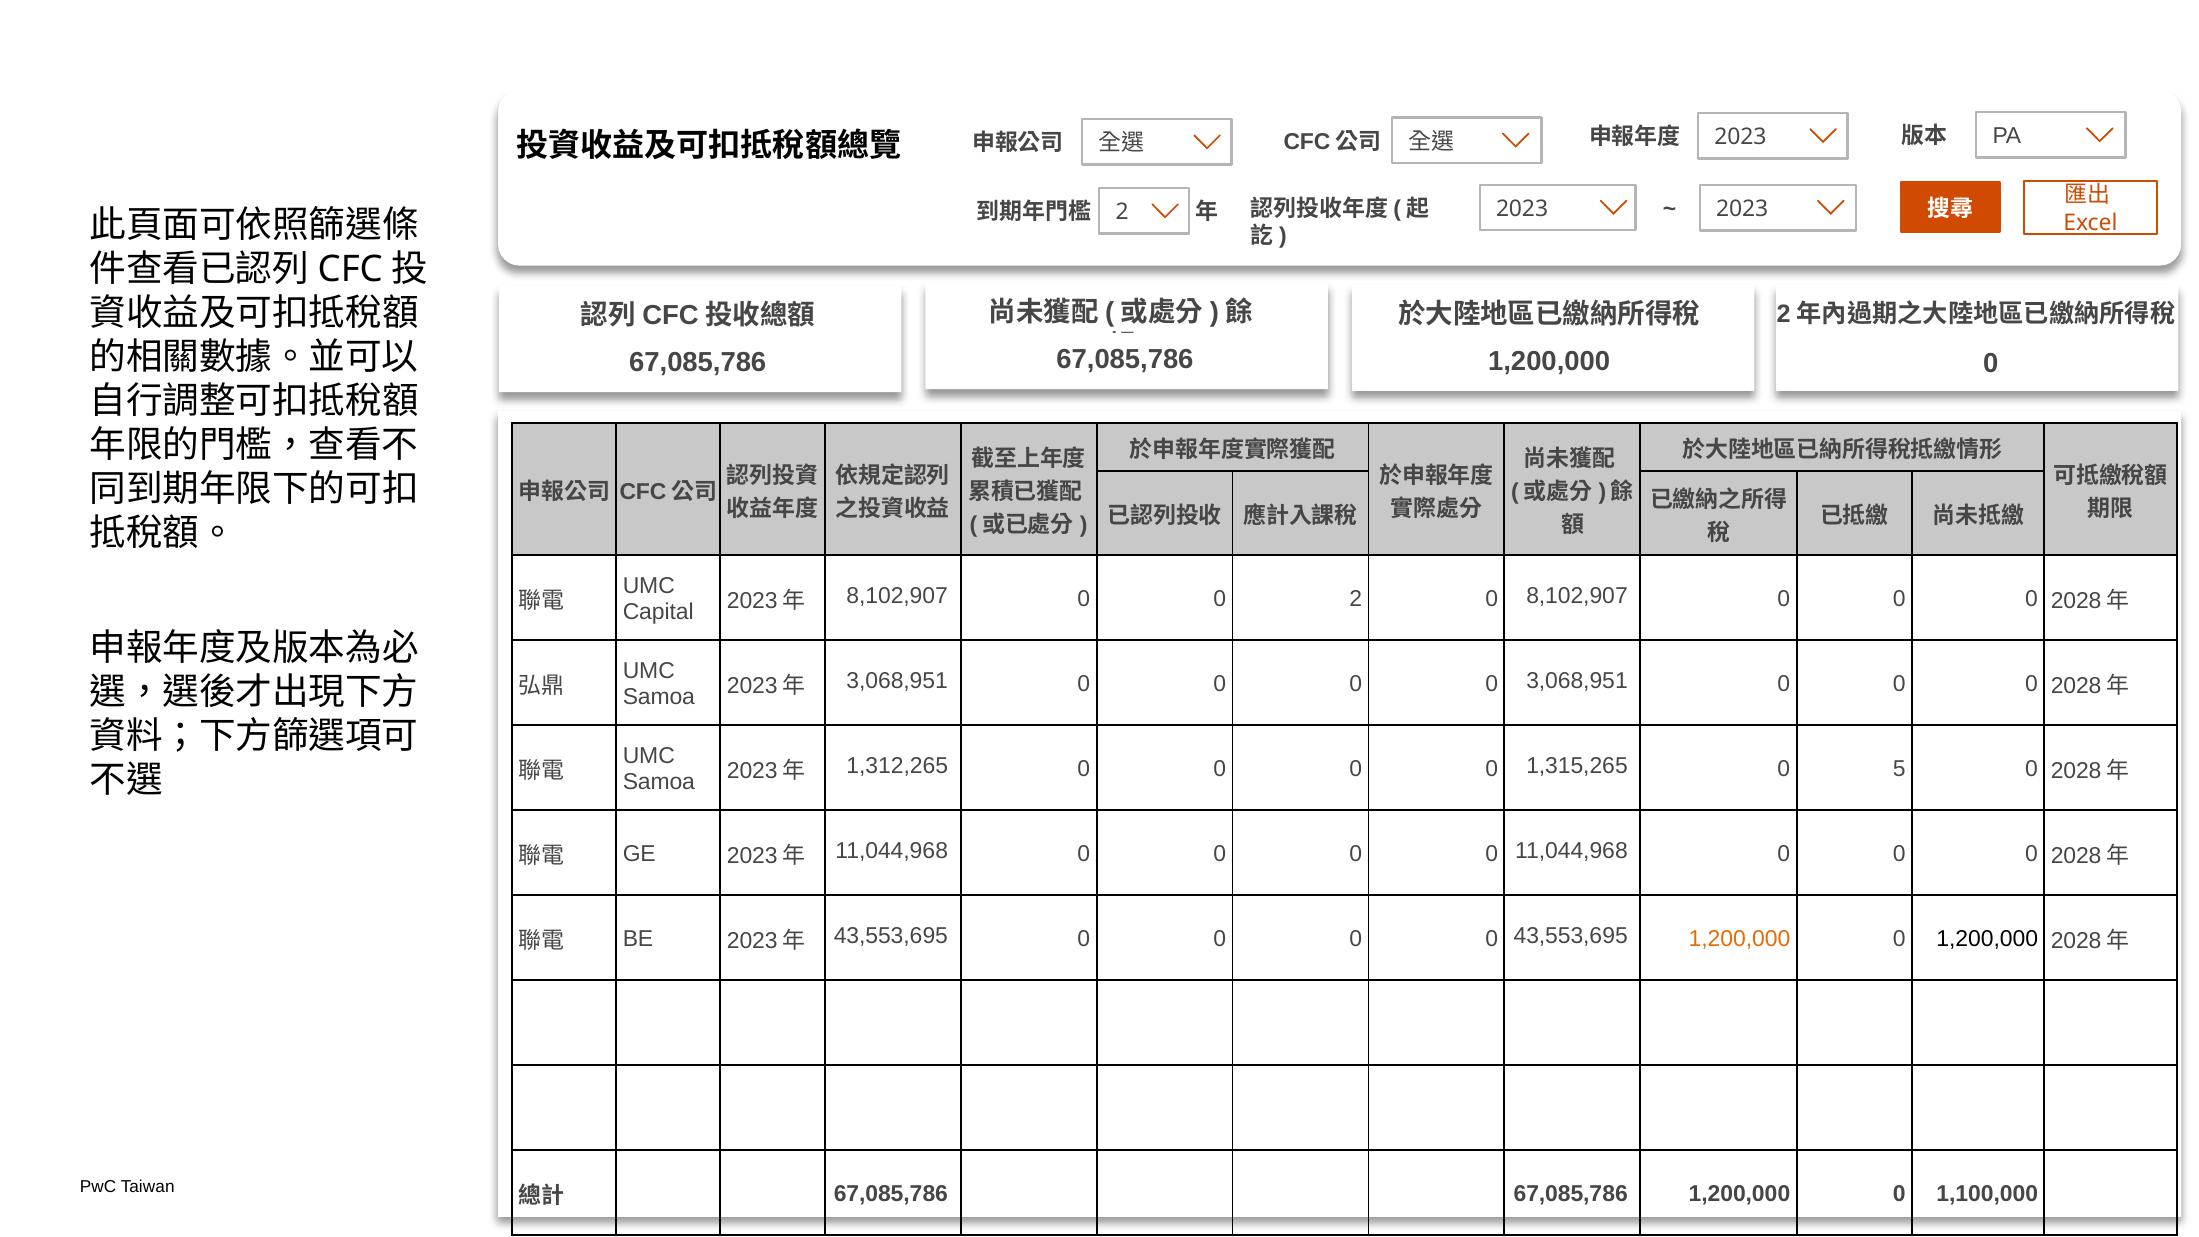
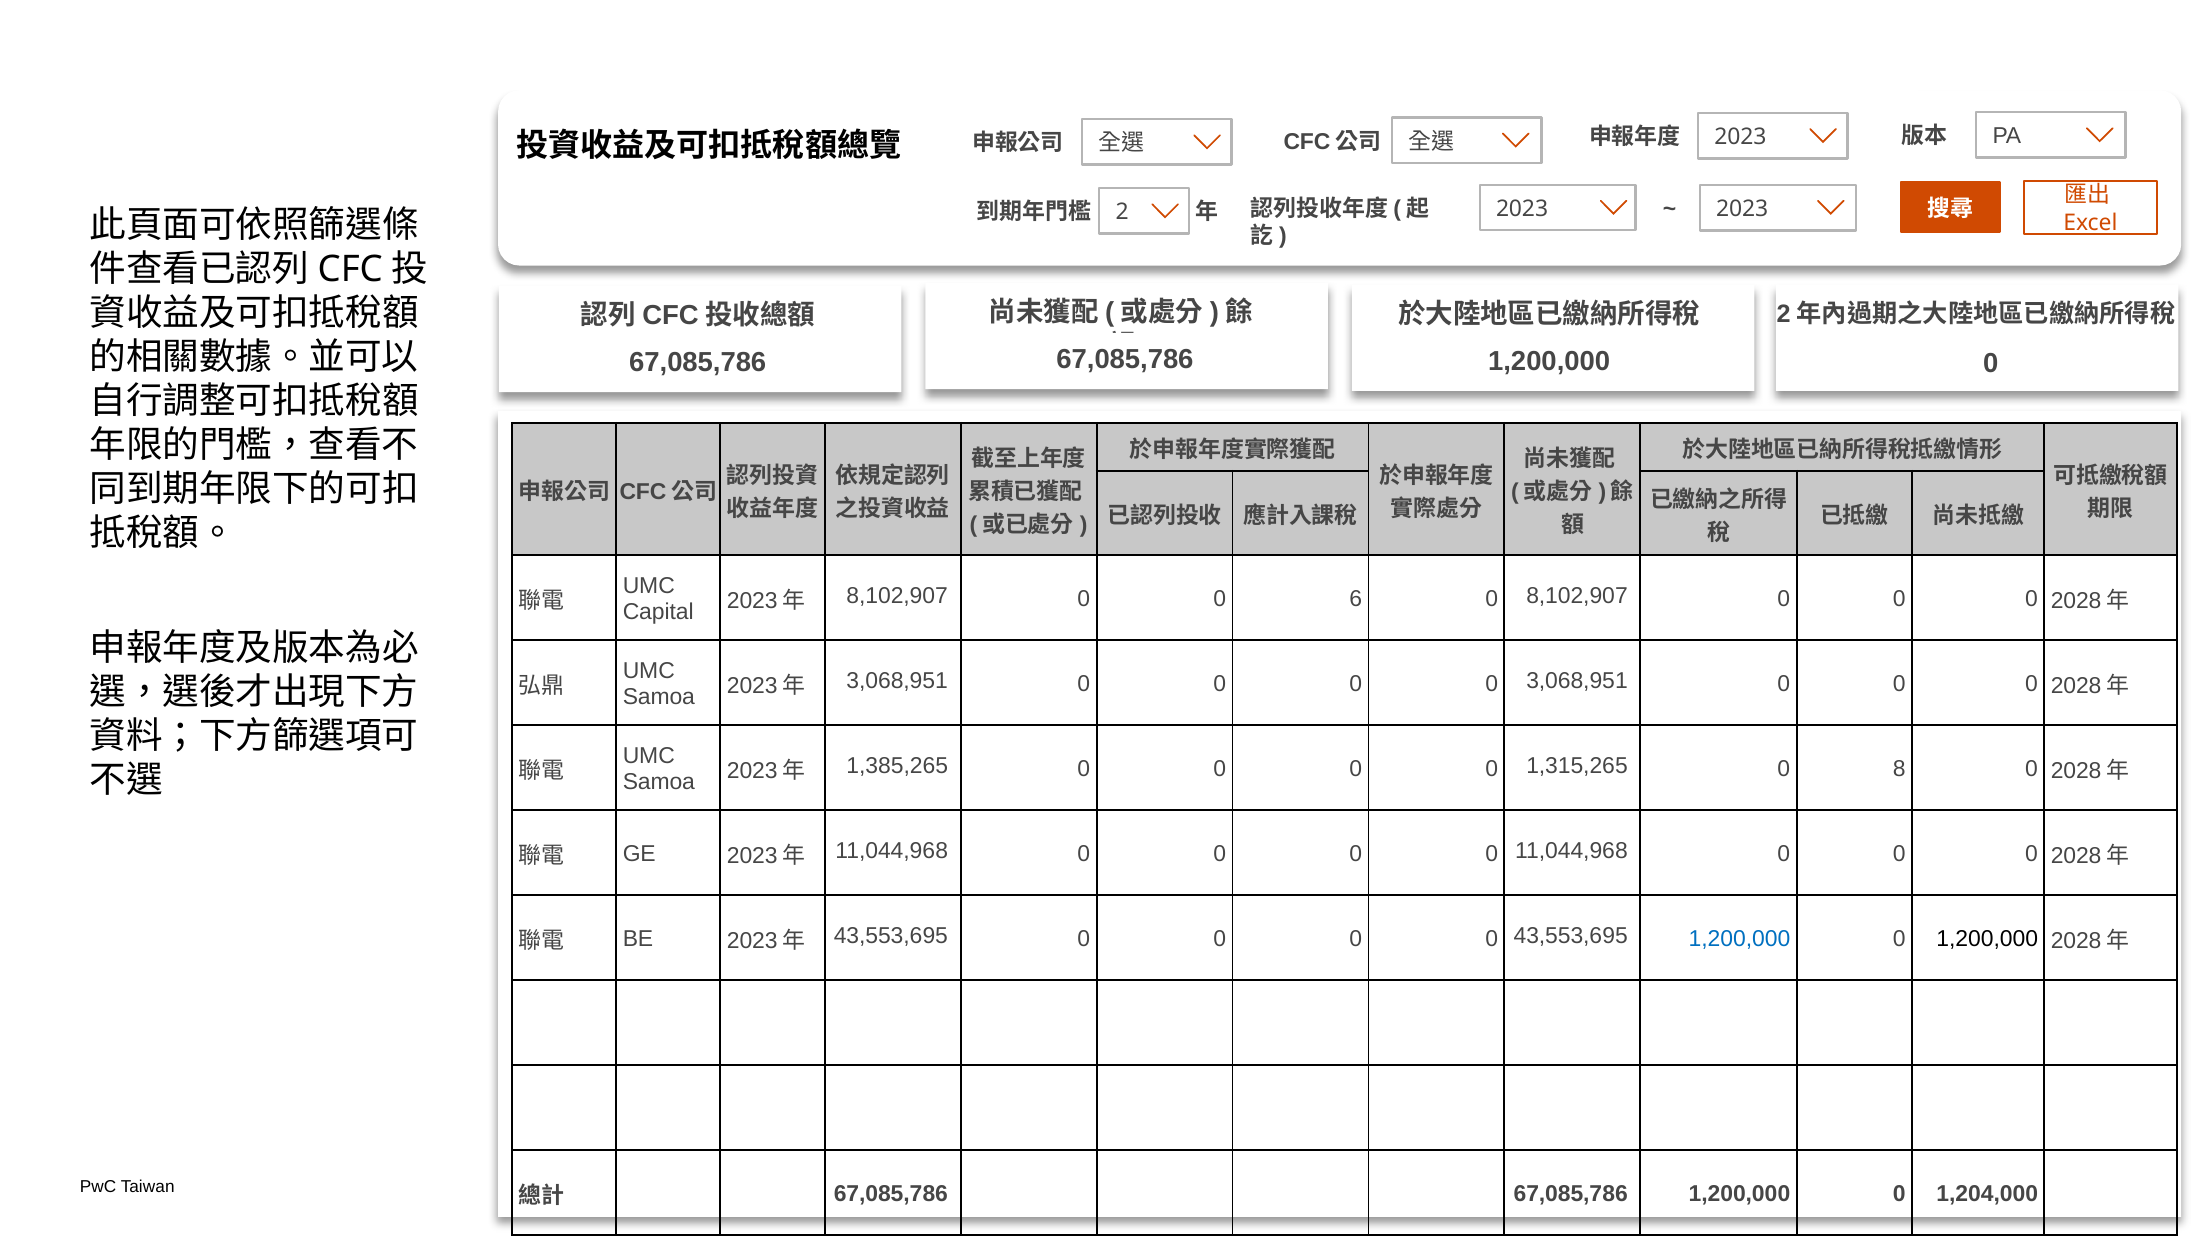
0 2: 2 -> 6
1,312,265: 1,312,265 -> 1,385,265
5: 5 -> 8
1,200,000 at (1739, 939) colour: orange -> blue
1,100,000: 1,100,000 -> 1,204,000
